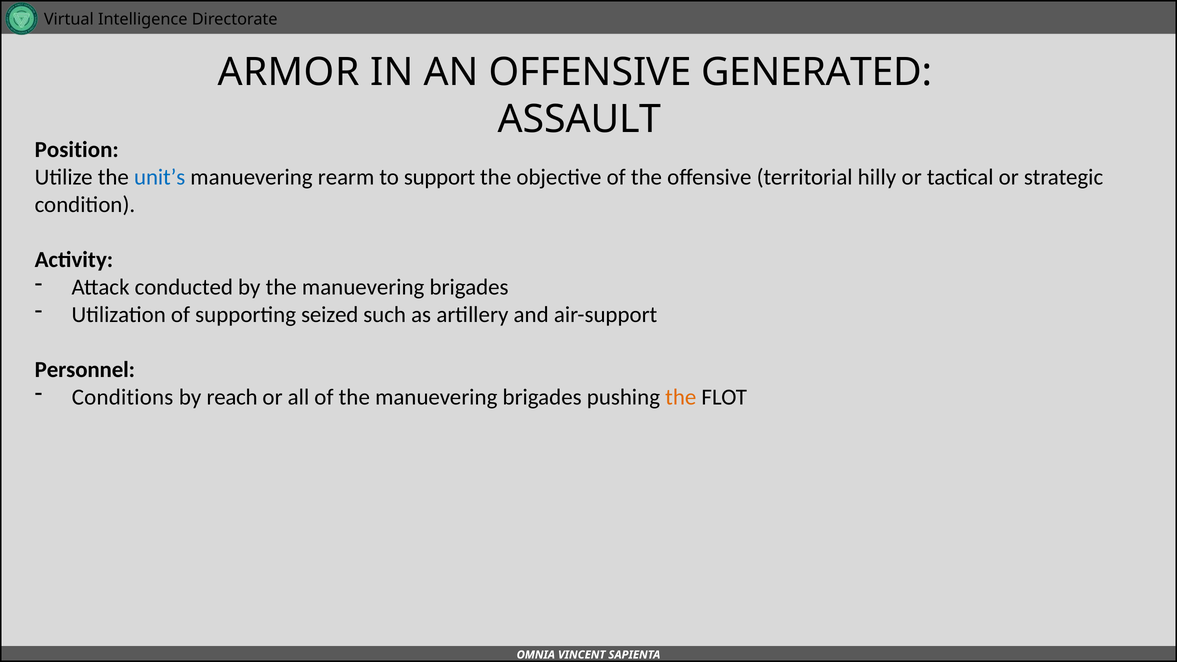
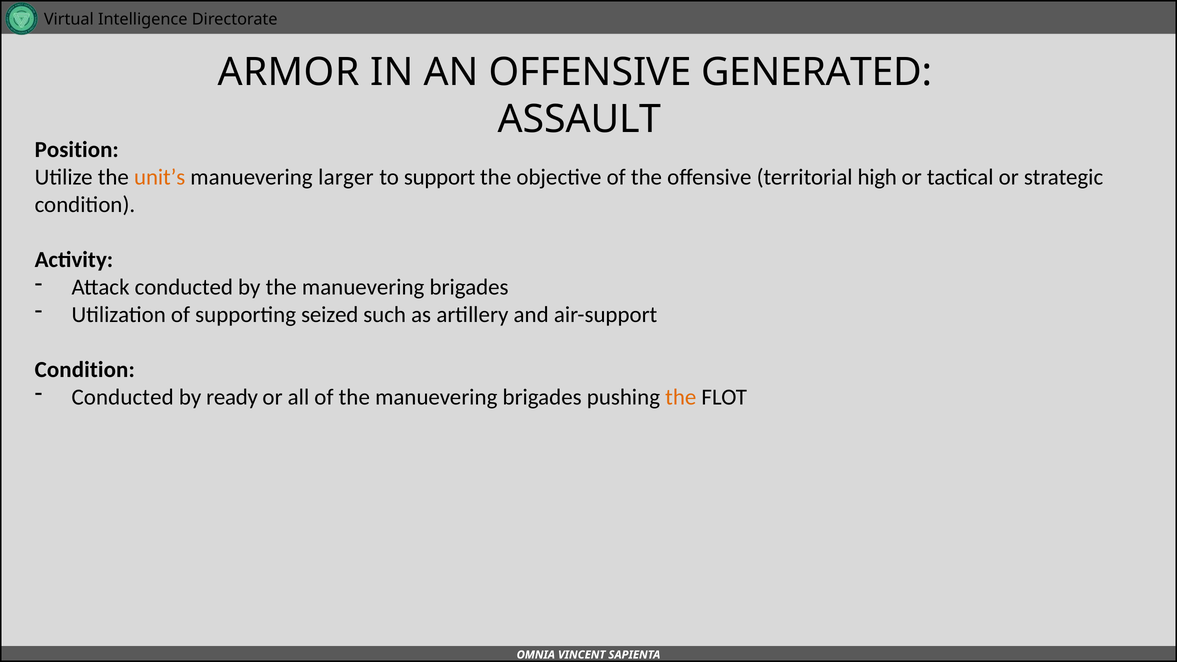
unit’s colour: blue -> orange
rearm: rearm -> larger
hilly: hilly -> high
Personnel at (85, 370): Personnel -> Condition
Conditions at (123, 397): Conditions -> Conducted
reach: reach -> ready
